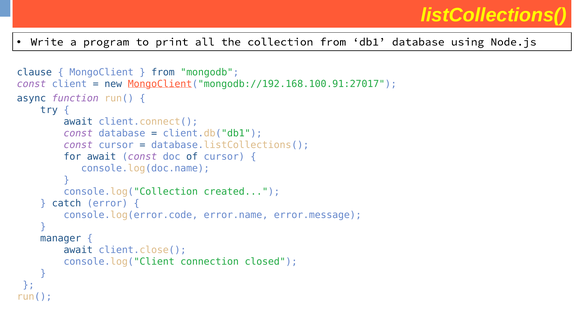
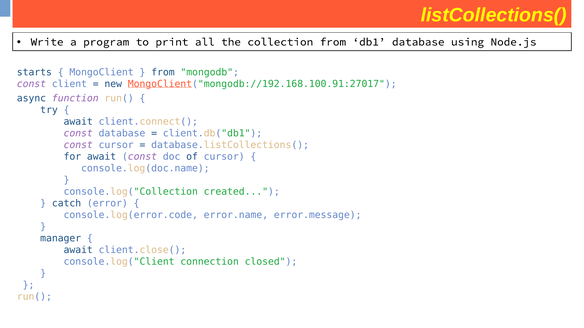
clause: clause -> starts
